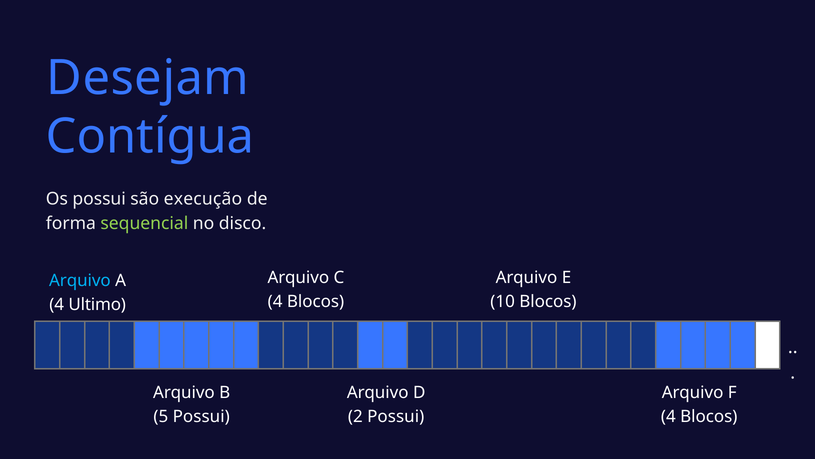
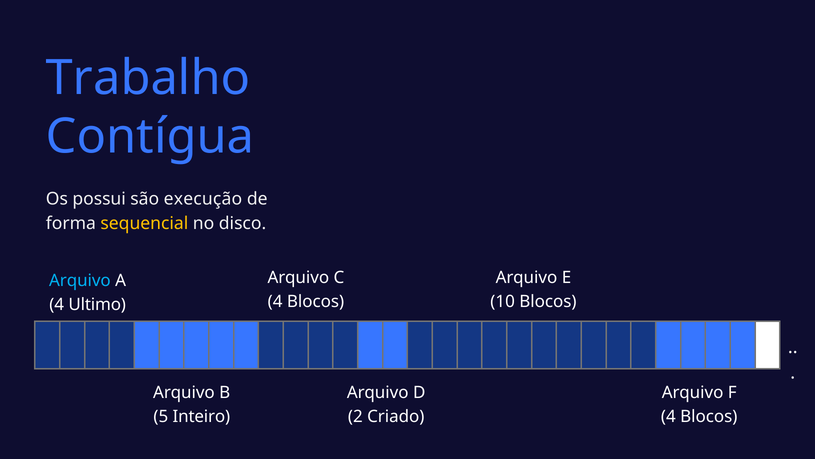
Desejam: Desejam -> Trabalho
sequencial colour: light green -> yellow
2 Possui: Possui -> Criado
5 Possui: Possui -> Inteiro
